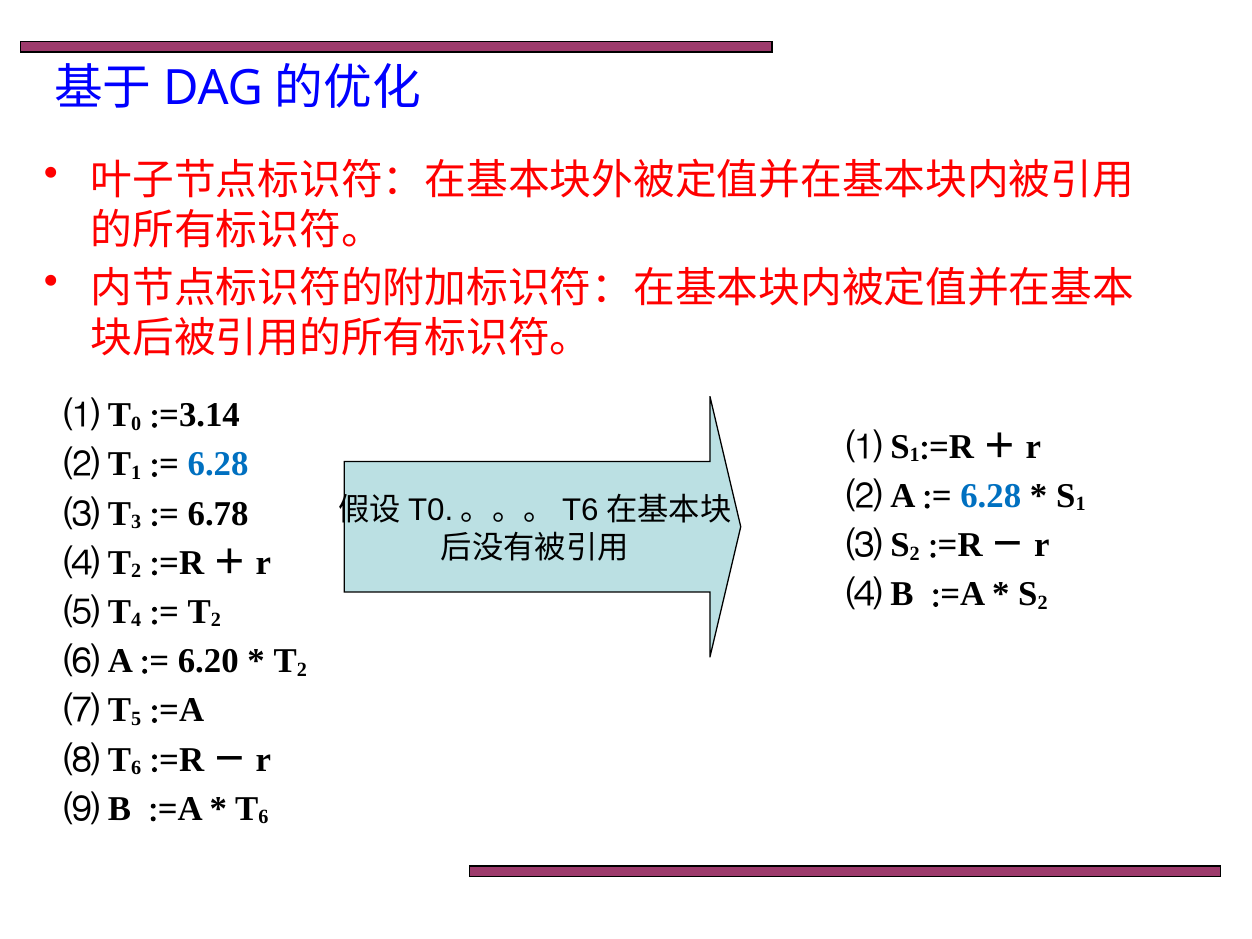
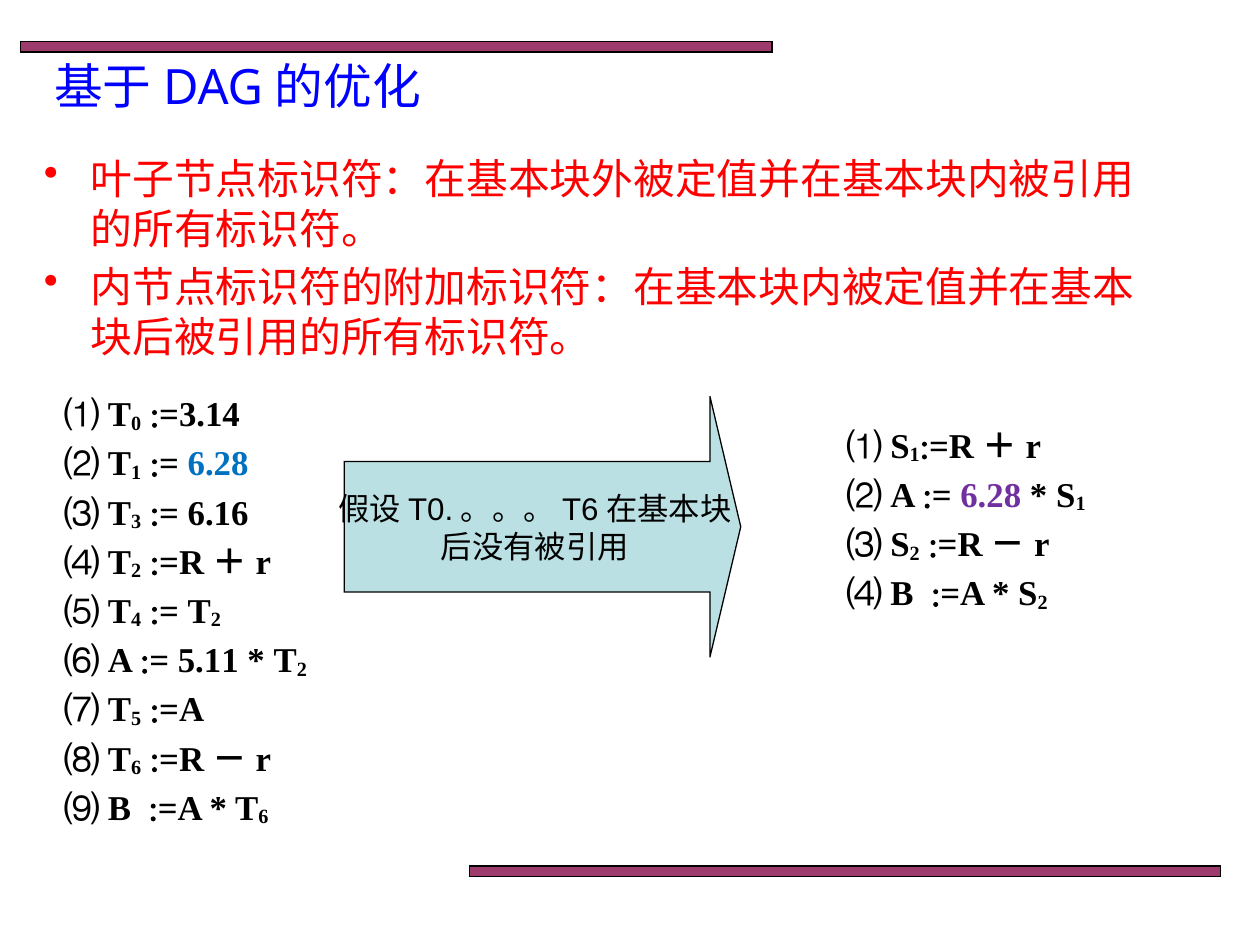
6.28 at (991, 496) colour: blue -> purple
6.78: 6.78 -> 6.16
6.20: 6.20 -> 5.11
